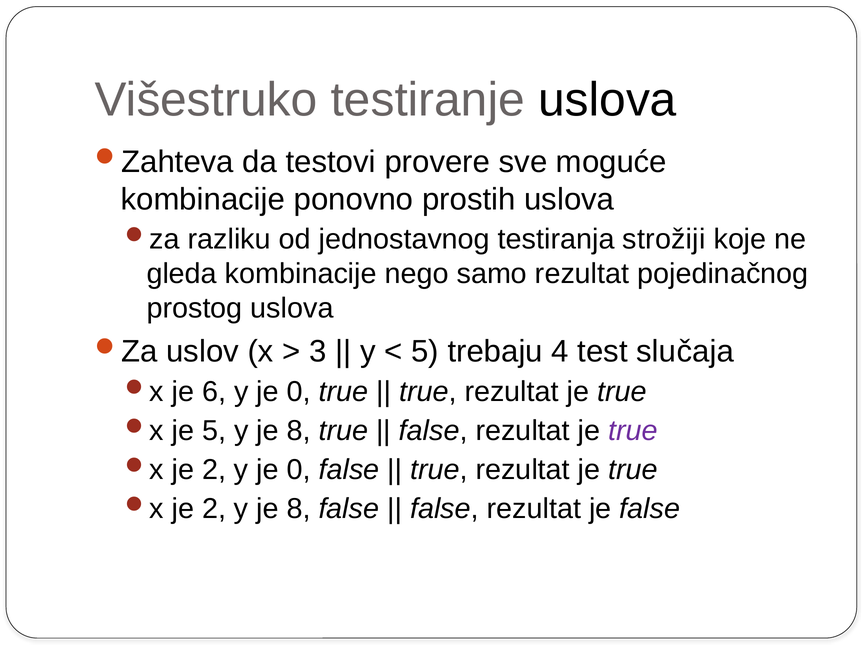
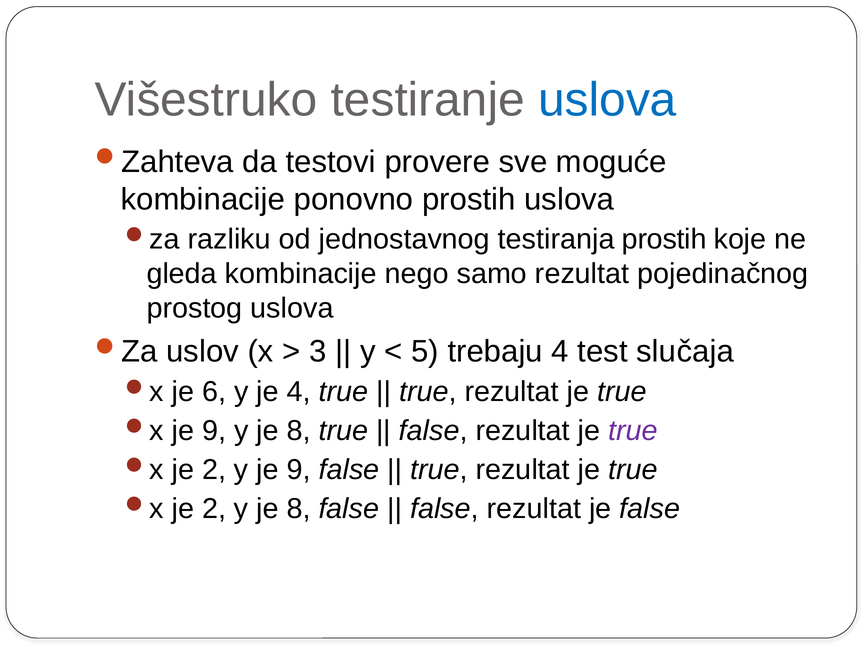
uslova at (607, 100) colour: black -> blue
testiranja strožiji: strožiji -> prostih
6 y je 0: 0 -> 4
5 at (214, 431): 5 -> 9
2 y je 0: 0 -> 9
